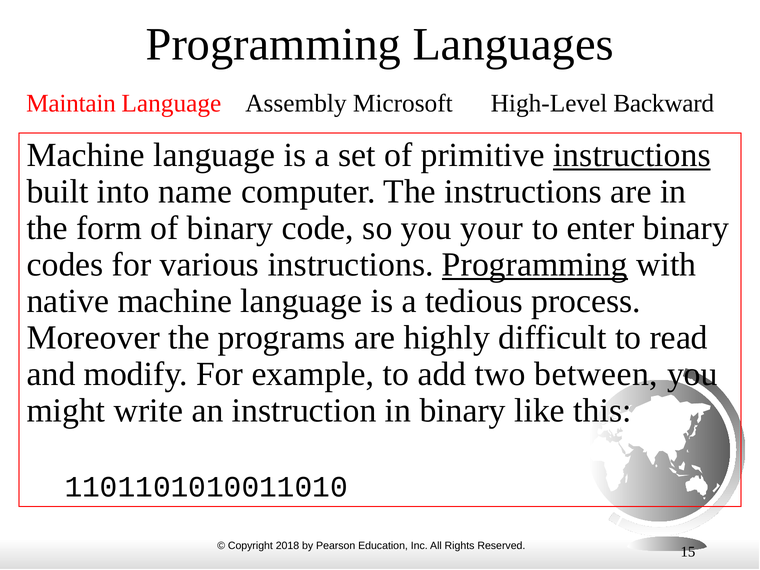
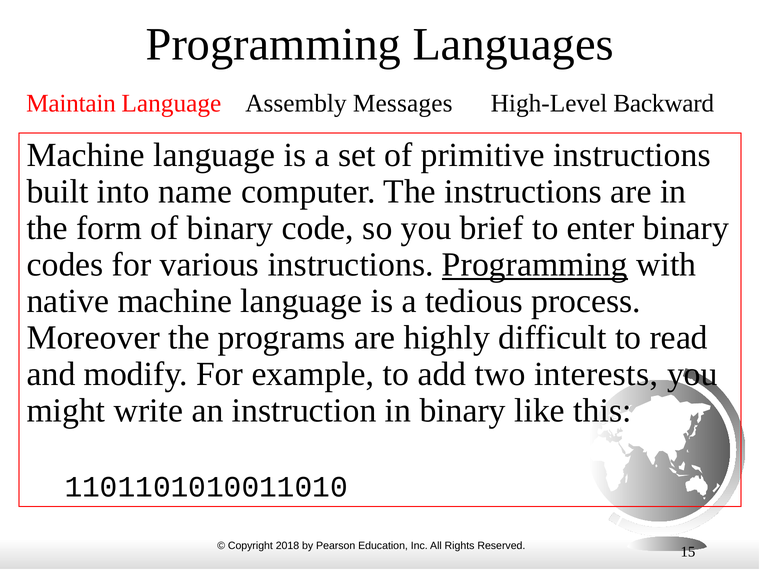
Microsoft: Microsoft -> Messages
instructions at (632, 155) underline: present -> none
your: your -> brief
between: between -> interests
